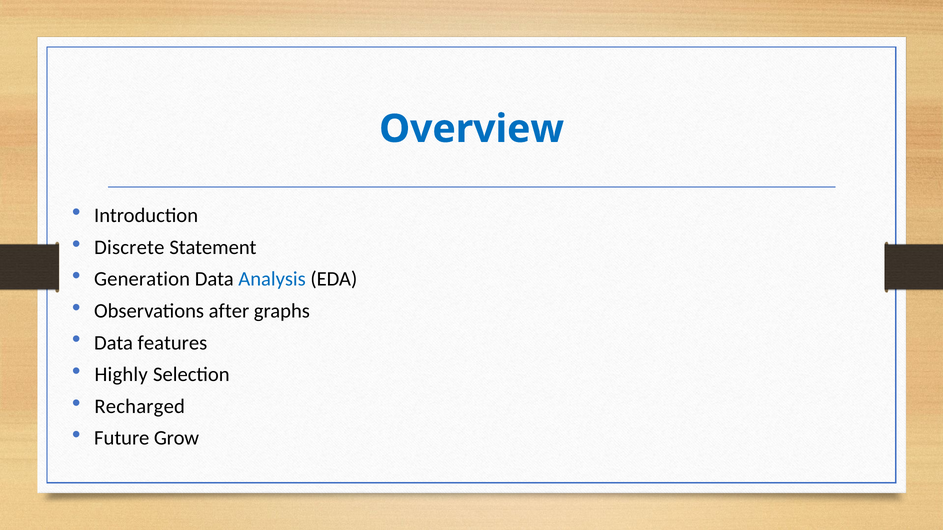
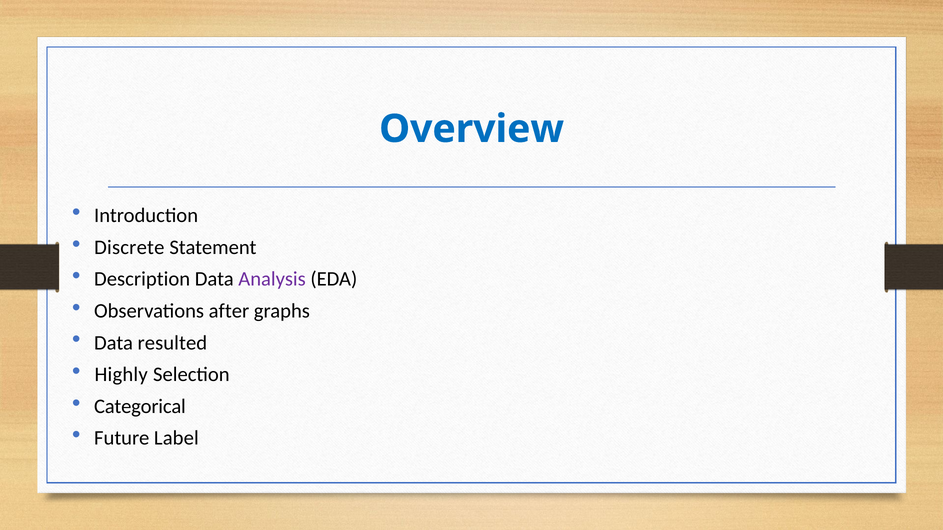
Generation: Generation -> Description
Analysis colour: blue -> purple
features: features -> resulted
Recharged: Recharged -> Categorical
Grow: Grow -> Label
